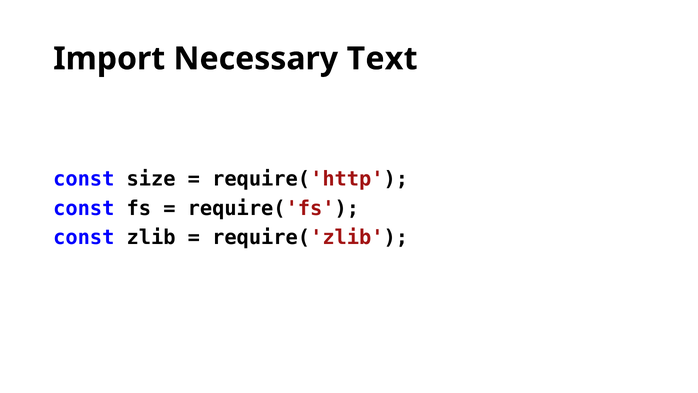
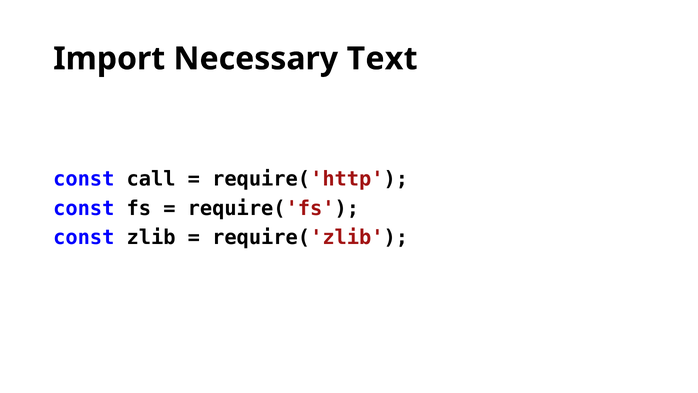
size: size -> call
